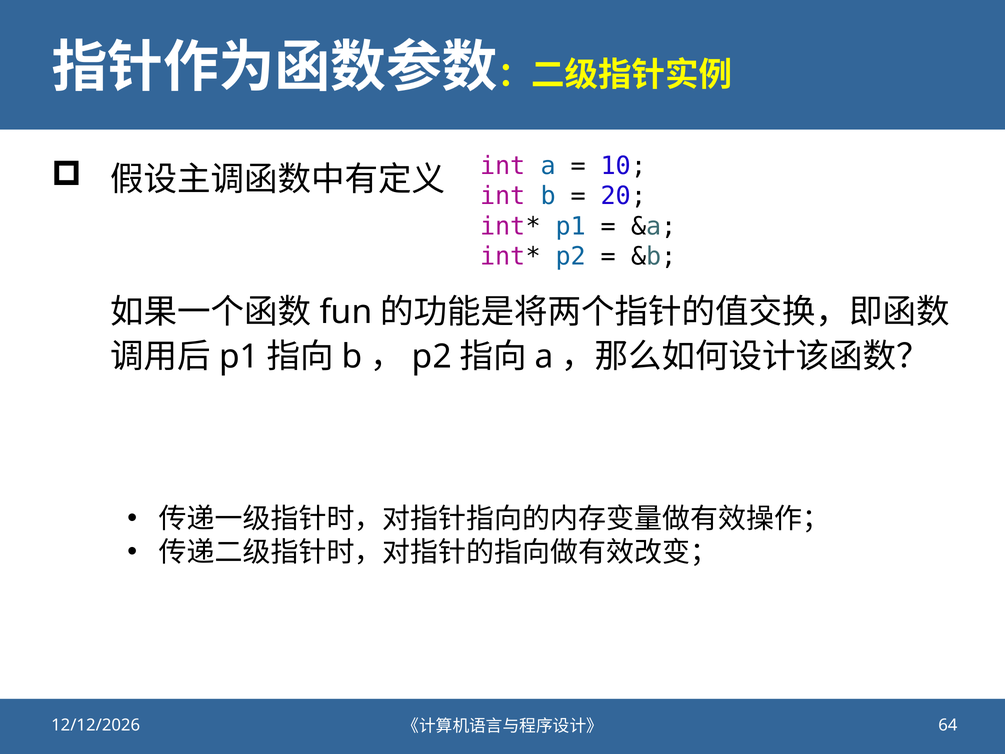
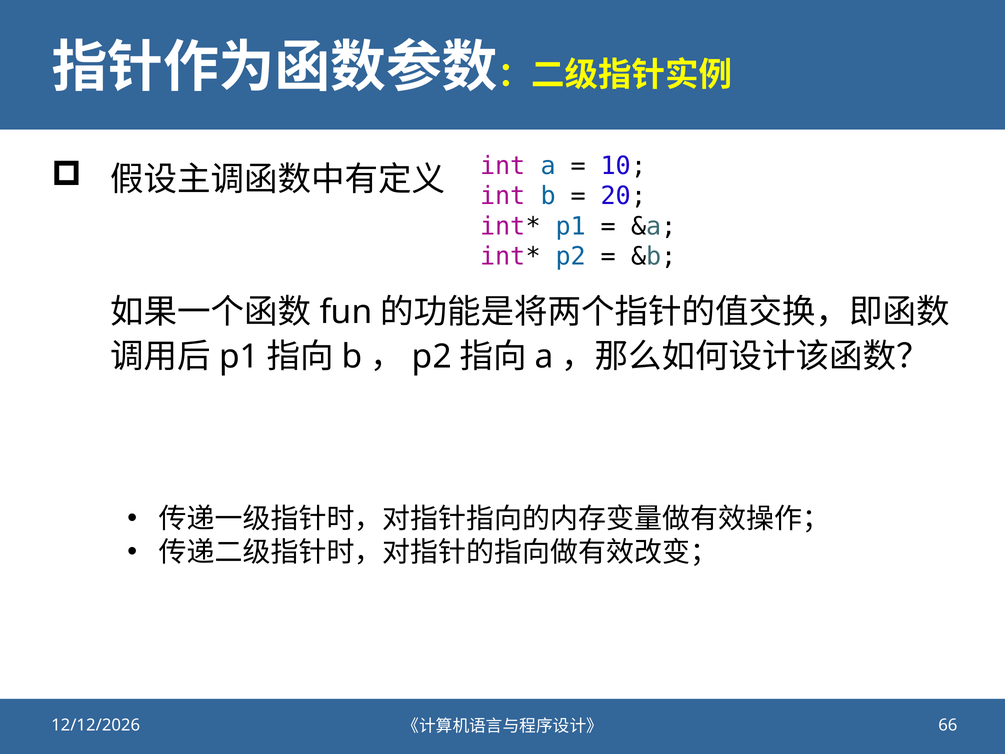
64: 64 -> 66
